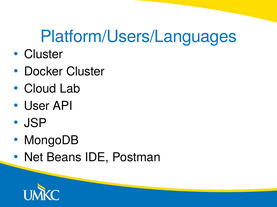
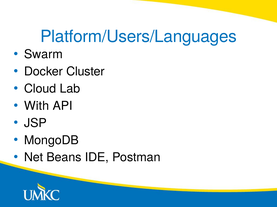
Cluster at (43, 54): Cluster -> Swarm
User: User -> With
